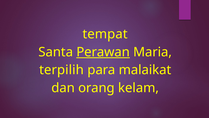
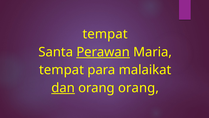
terpilih at (61, 70): terpilih -> tempat
dan underline: none -> present
orang kelam: kelam -> orang
